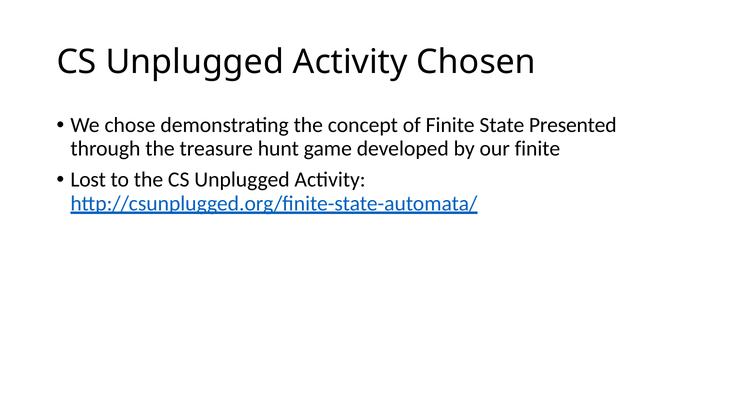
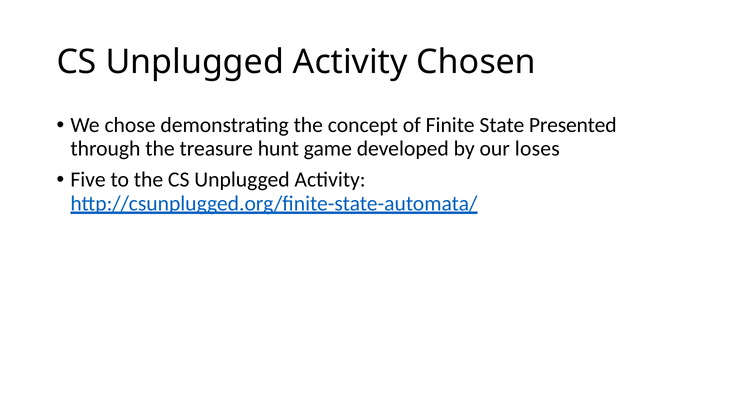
our finite: finite -> loses
Lost: Lost -> Five
